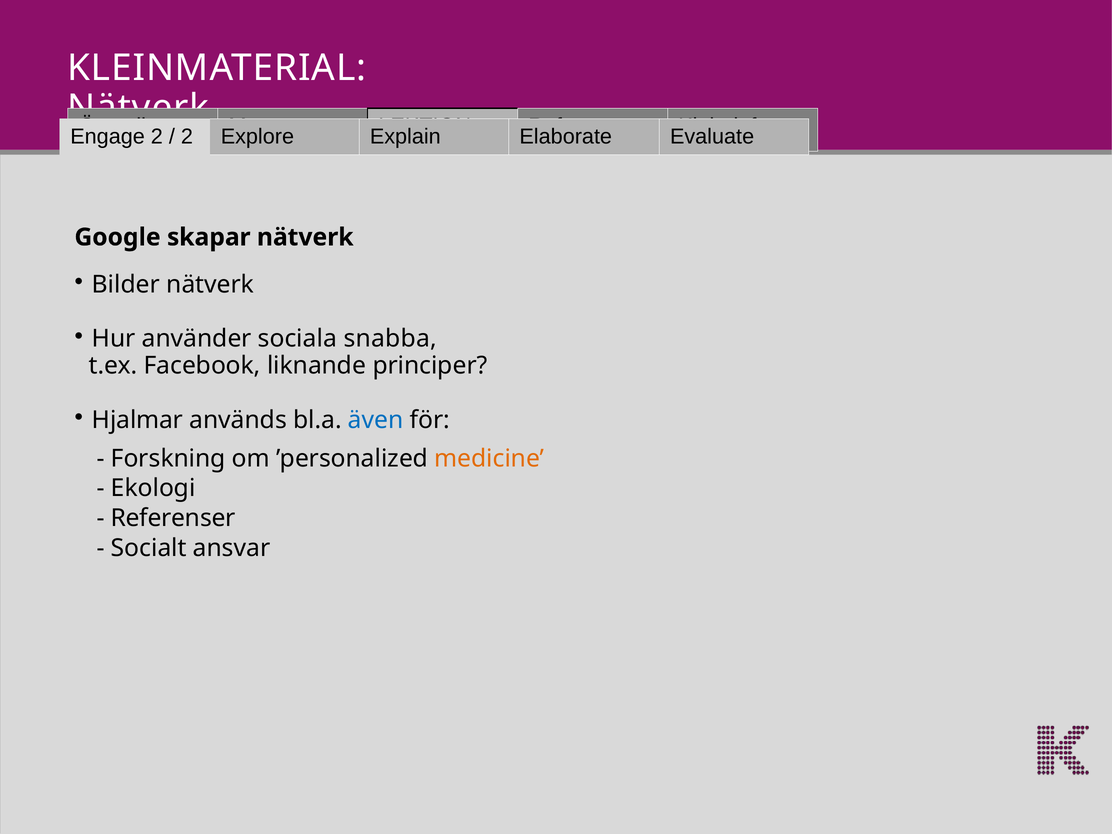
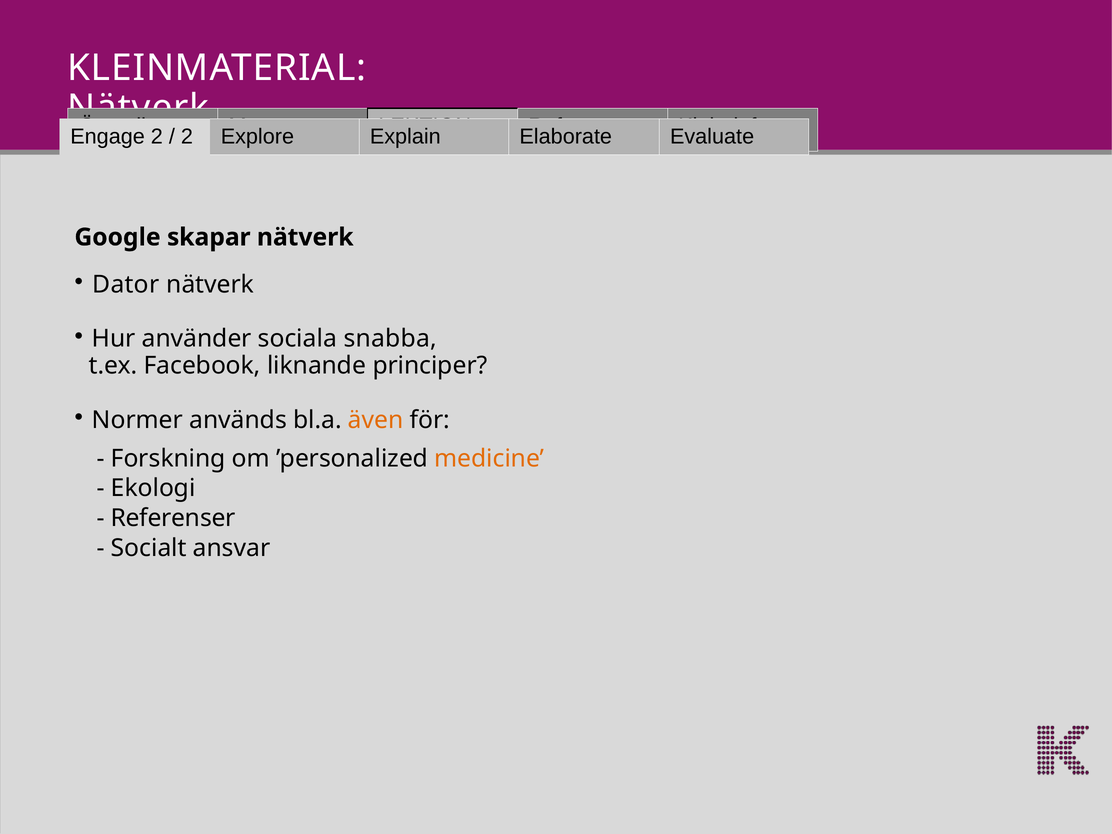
Bilder: Bilder -> Dator
Hjalmar: Hjalmar -> Normer
även colour: blue -> orange
